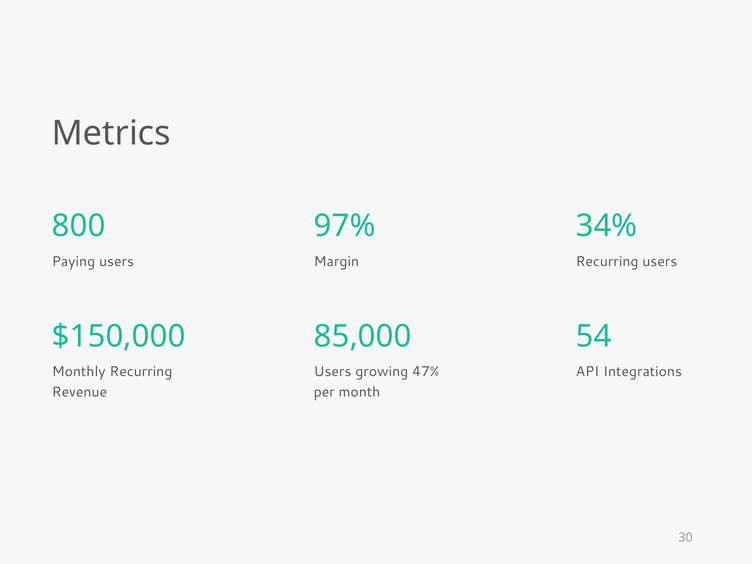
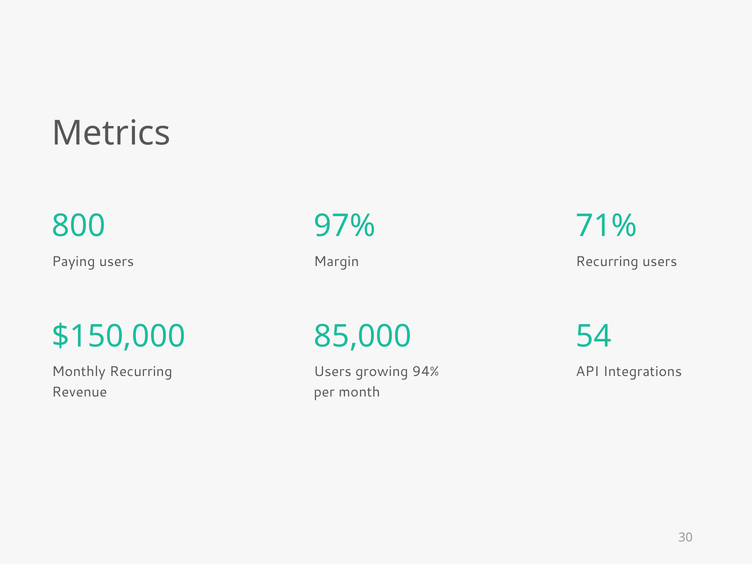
34%: 34% -> 71%
47%: 47% -> 94%
